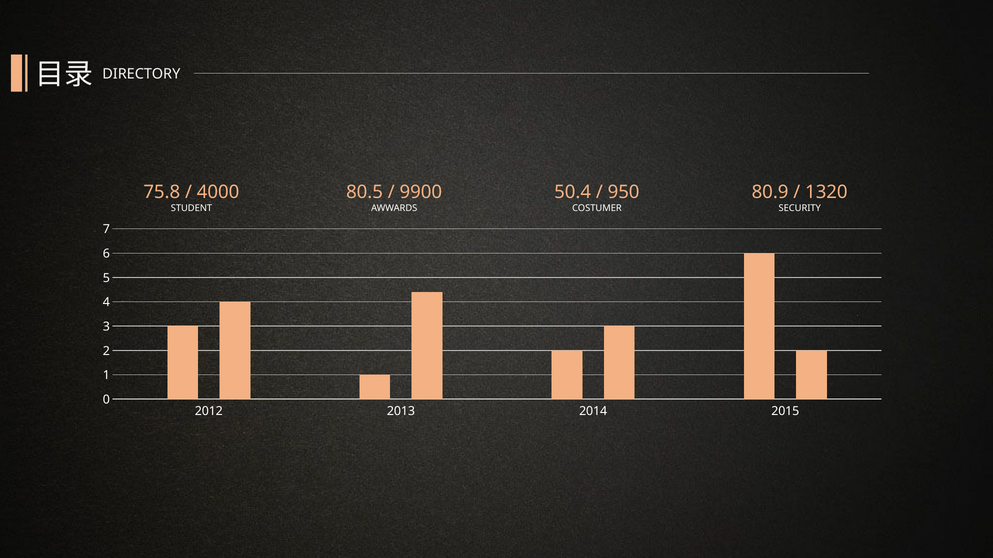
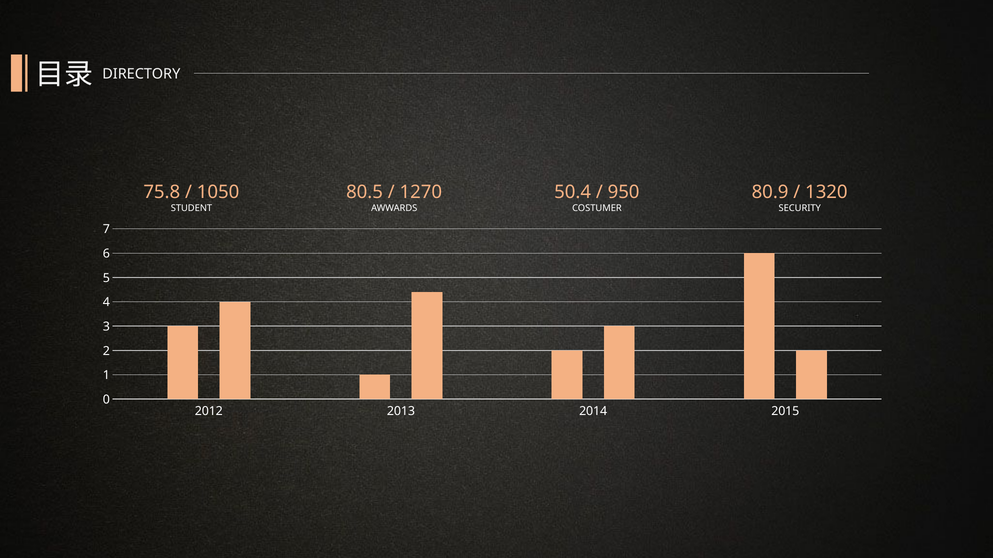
4000: 4000 -> 1050
9900: 9900 -> 1270
